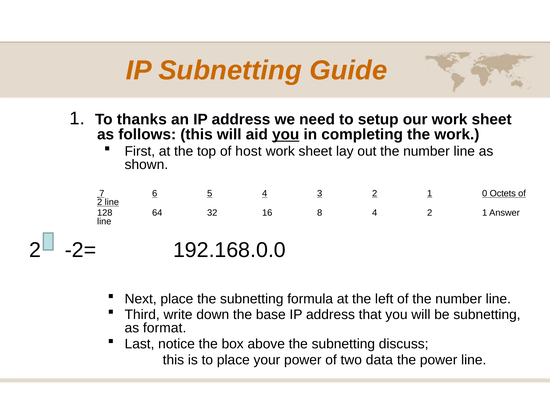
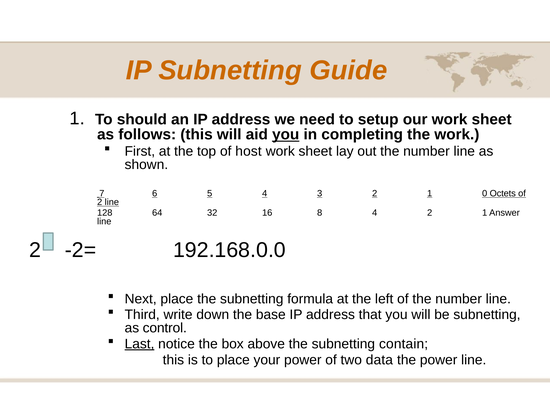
thanks: thanks -> should
format: format -> control
Last underline: none -> present
discuss: discuss -> contain
